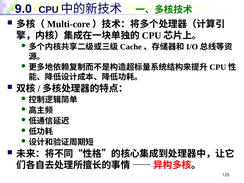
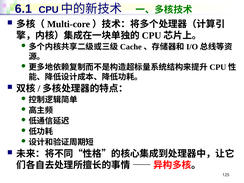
9.0: 9.0 -> 6.1
